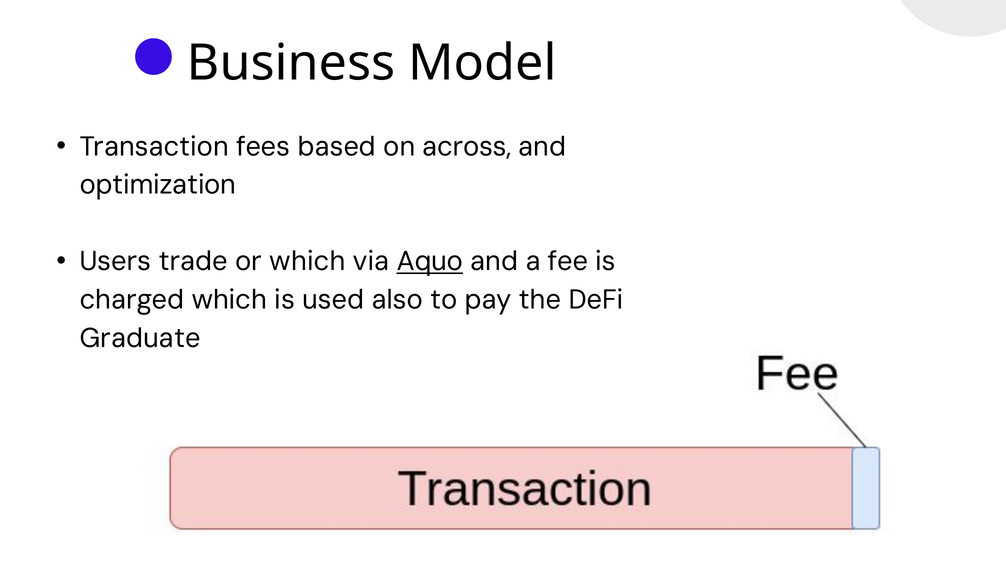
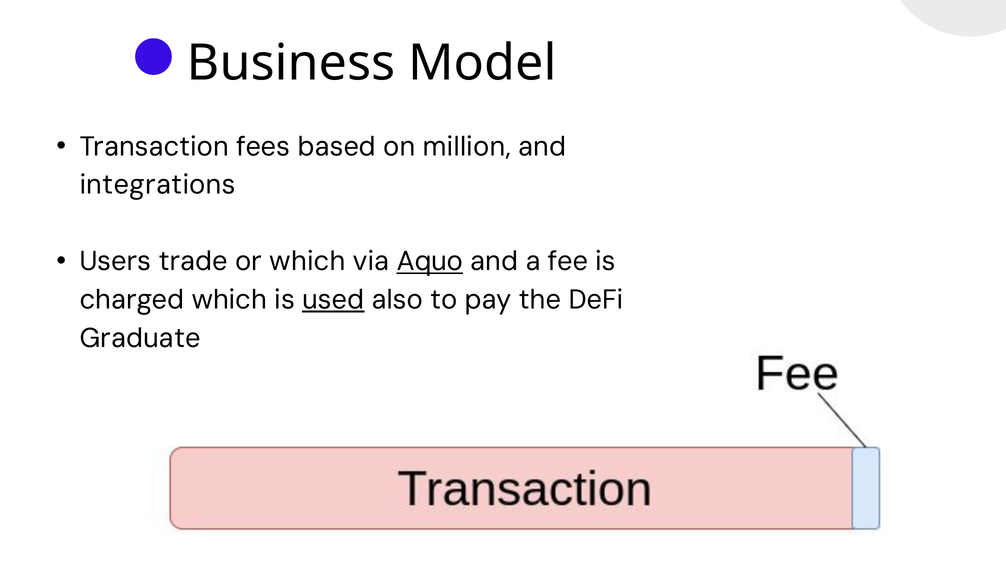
across: across -> million
optimization: optimization -> integrations
used underline: none -> present
